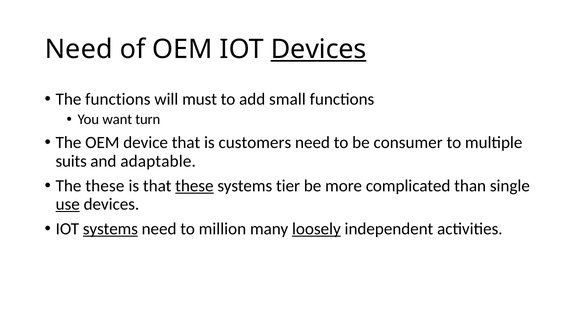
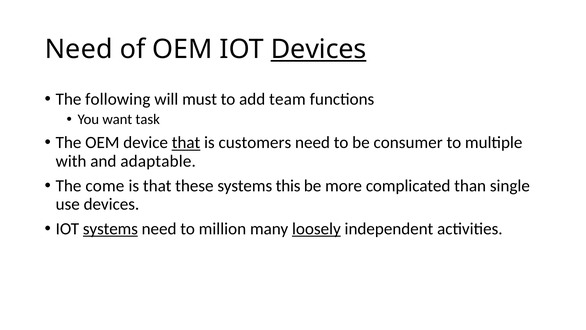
The functions: functions -> following
small: small -> team
turn: turn -> task
that at (186, 143) underline: none -> present
suits: suits -> with
The these: these -> come
these at (194, 186) underline: present -> none
tier: tier -> this
use underline: present -> none
